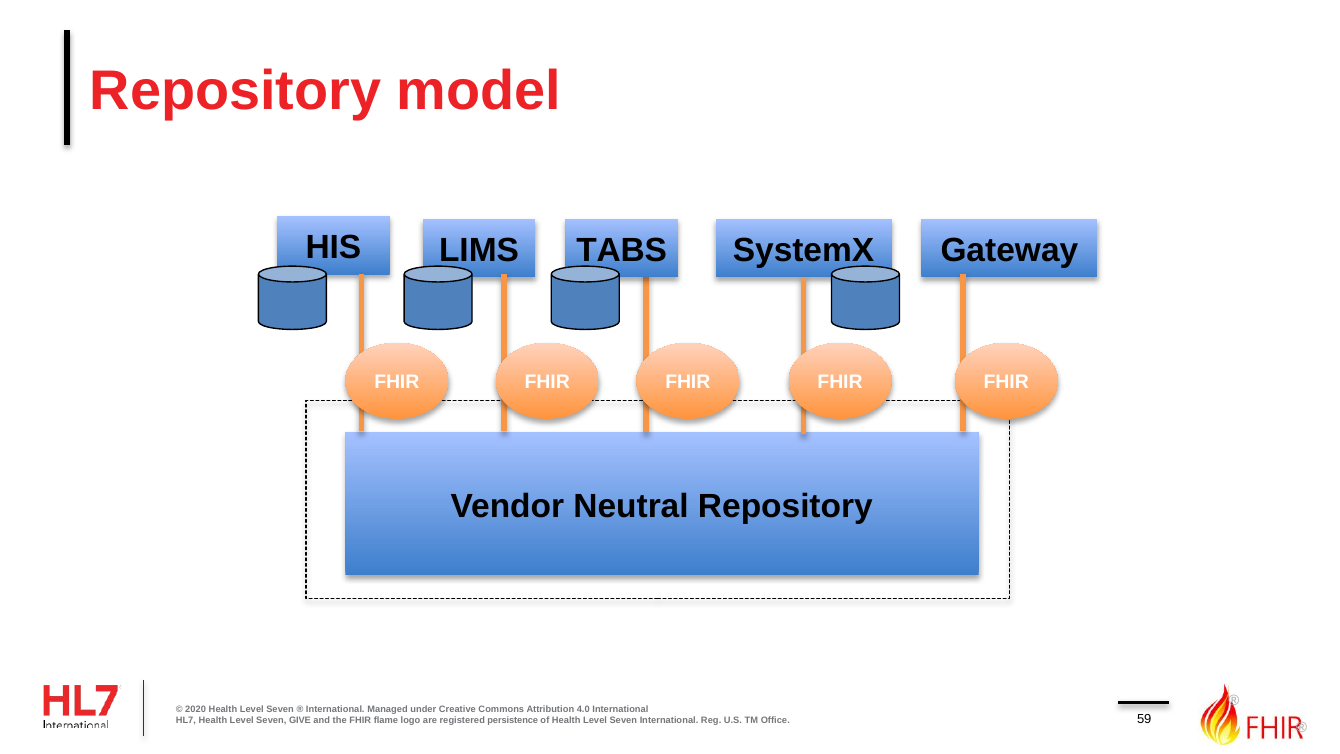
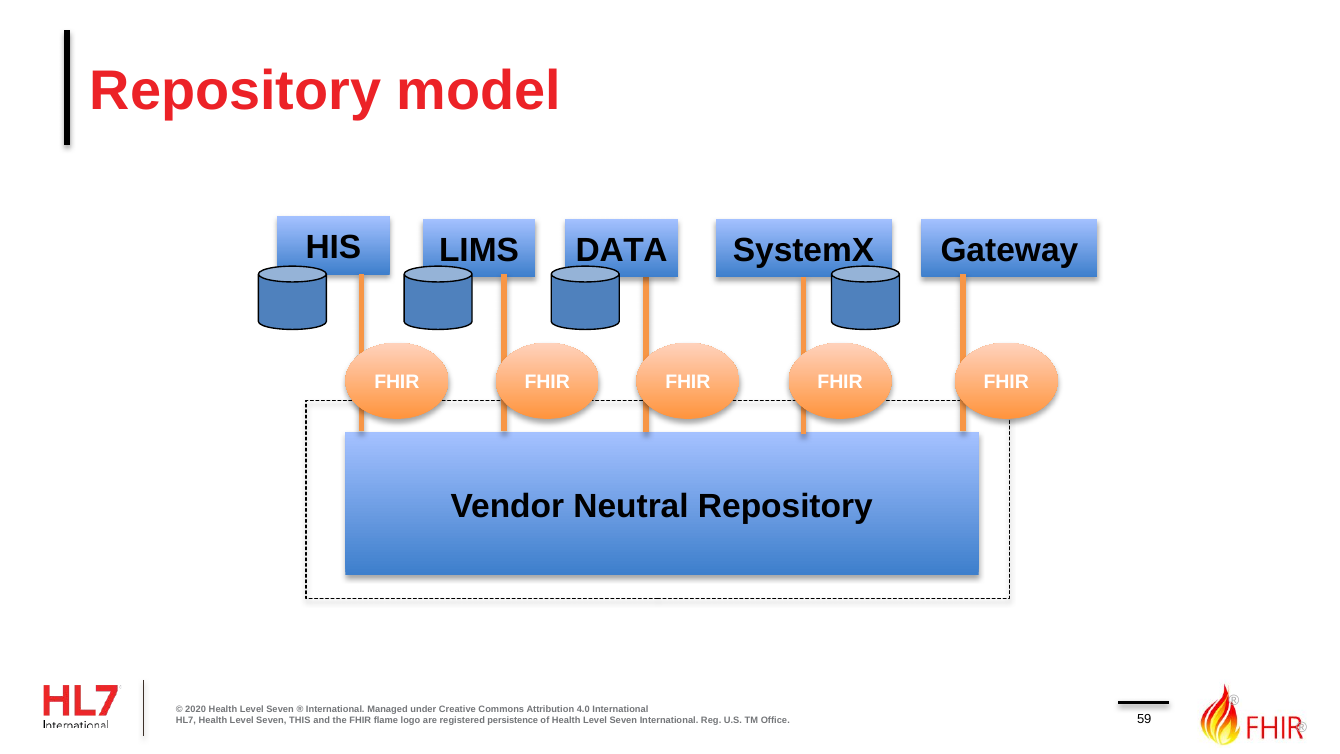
TABS: TABS -> DATA
GIVE: GIVE -> THIS
